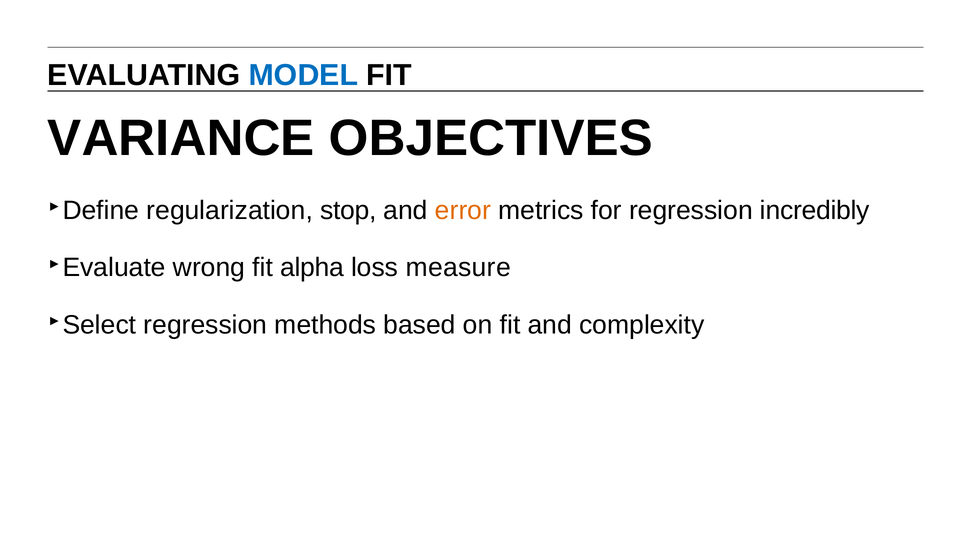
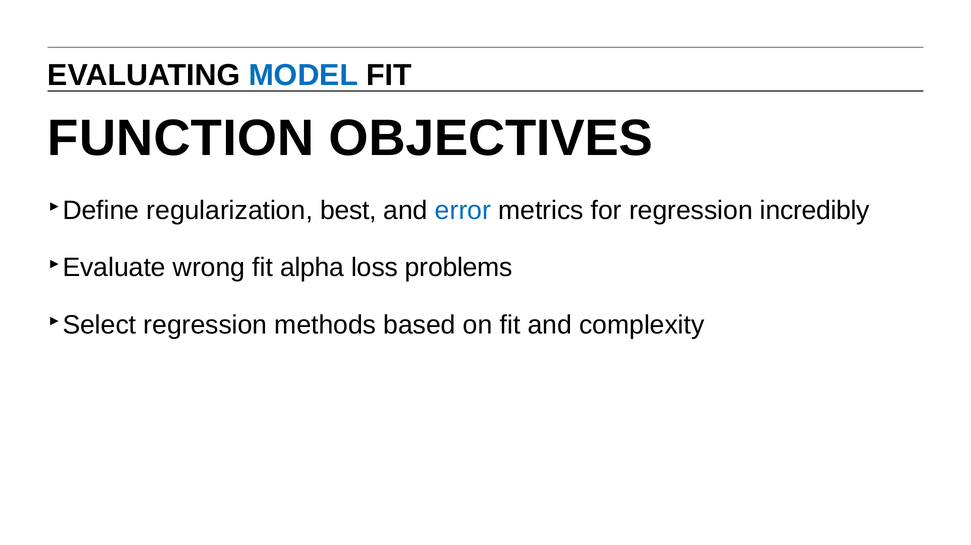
VARIANCE: VARIANCE -> FUNCTION
stop: stop -> best
error colour: orange -> blue
measure: measure -> problems
